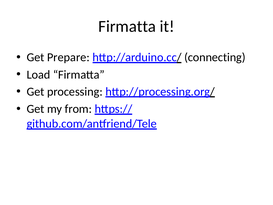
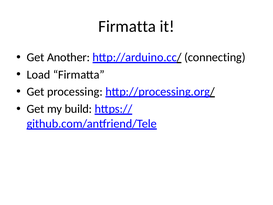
Prepare: Prepare -> Another
from: from -> build
